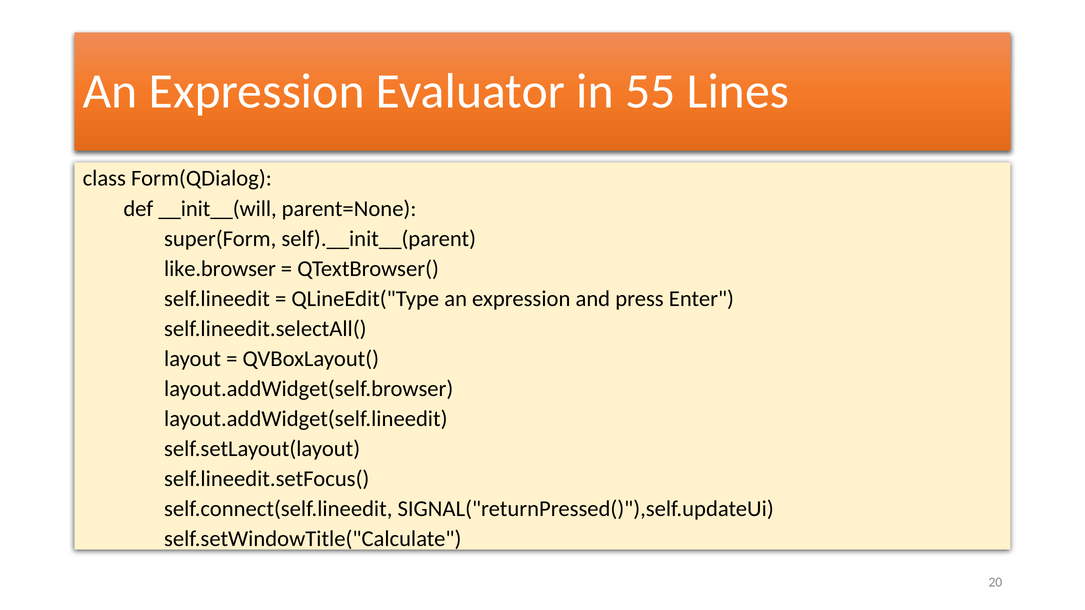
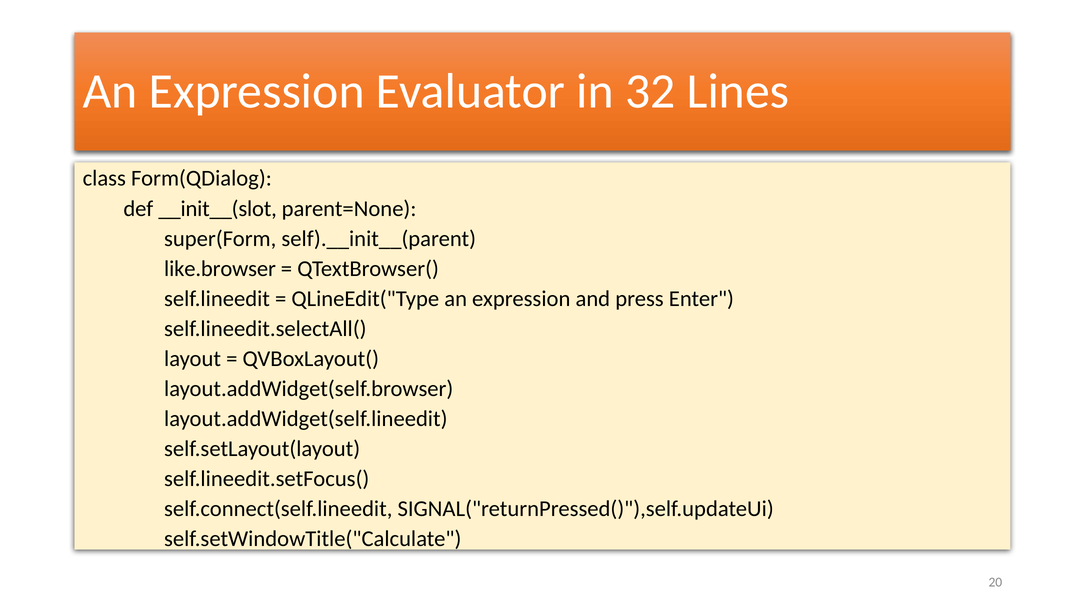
55: 55 -> 32
__init__(will: __init__(will -> __init__(slot
